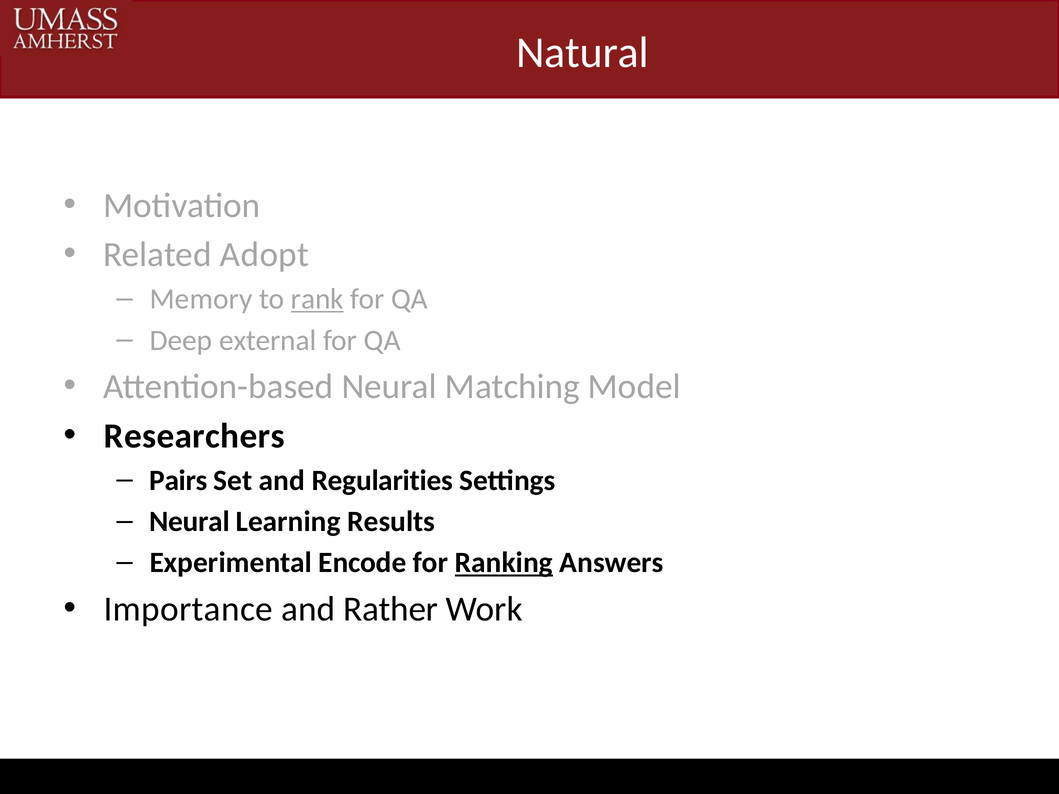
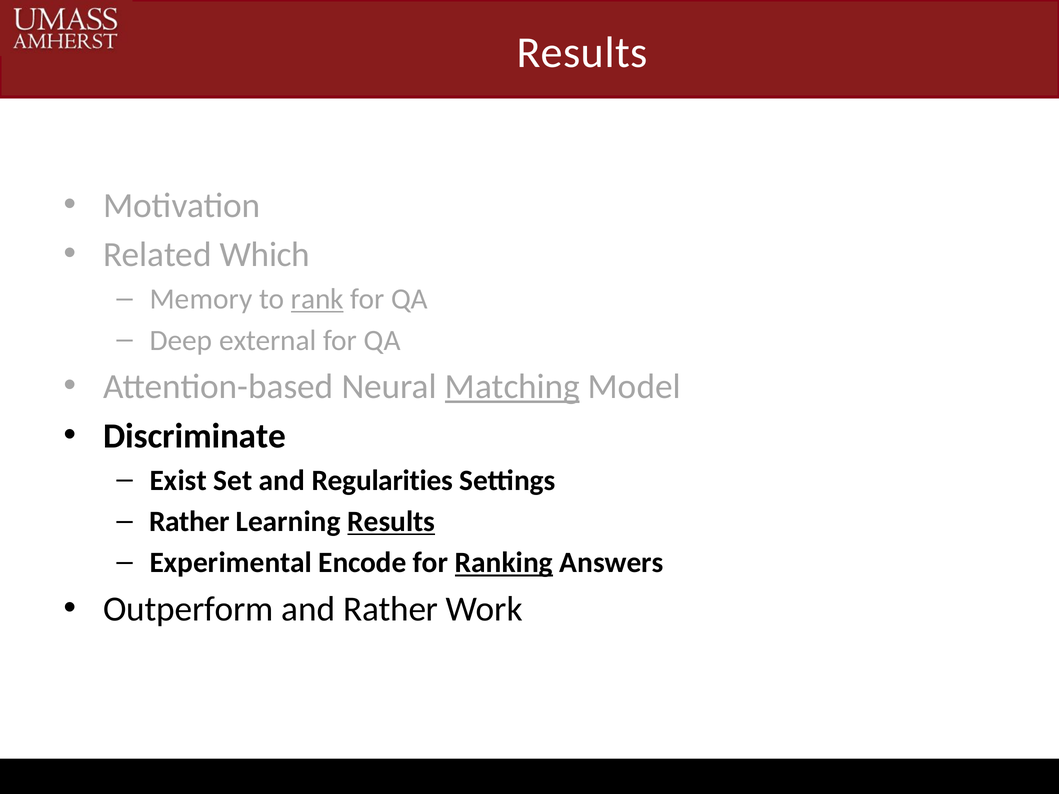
Natural at (582, 53): Natural -> Results
Adopt: Adopt -> Which
Matching underline: none -> present
Researchers: Researchers -> Discriminate
Pairs: Pairs -> Exist
Neural at (189, 522): Neural -> Rather
Results at (391, 522) underline: none -> present
Importance: Importance -> Outperform
